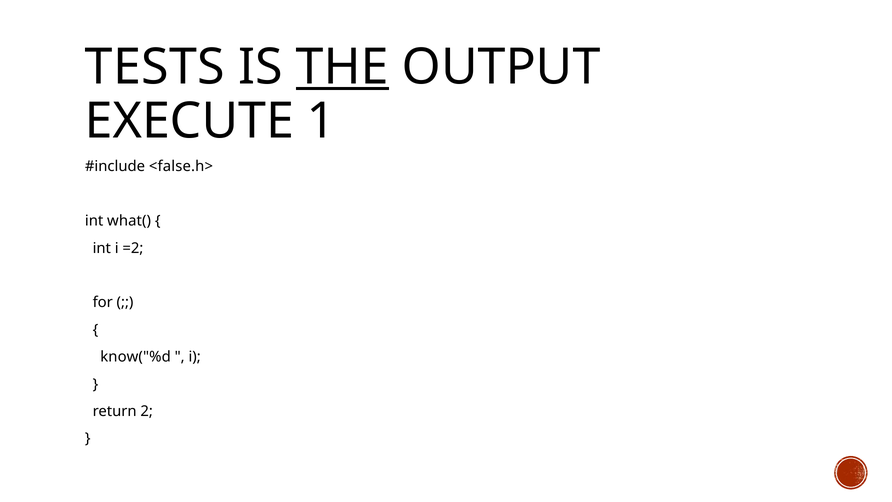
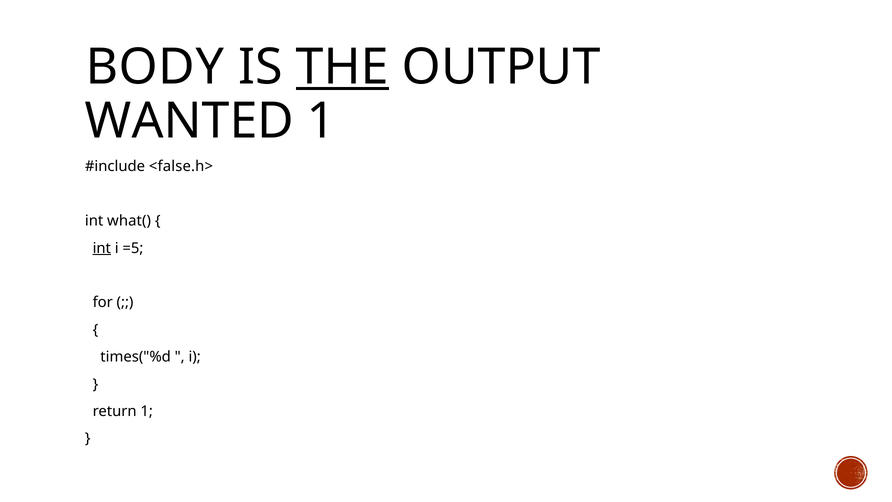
TESTS: TESTS -> BODY
EXECUTE: EXECUTE -> WANTED
int at (102, 248) underline: none -> present
=2: =2 -> =5
know("%d: know("%d -> times("%d
return 2: 2 -> 1
